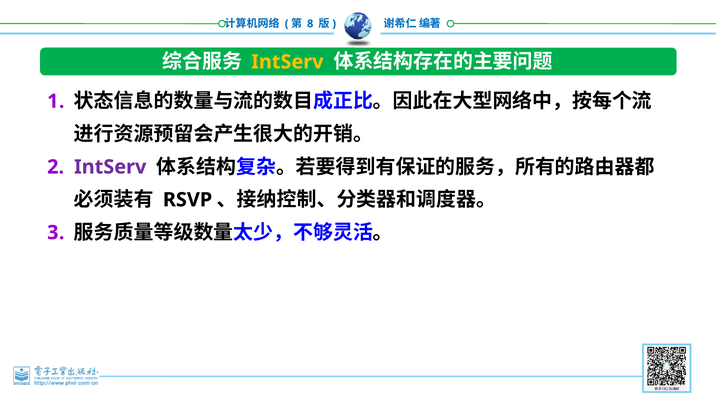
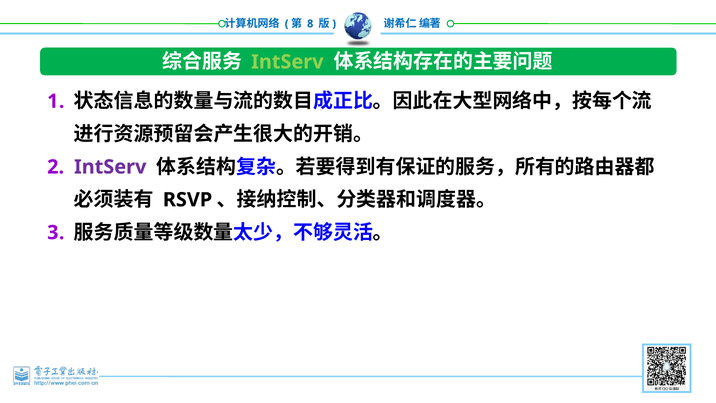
IntServ at (287, 62) colour: yellow -> light green
